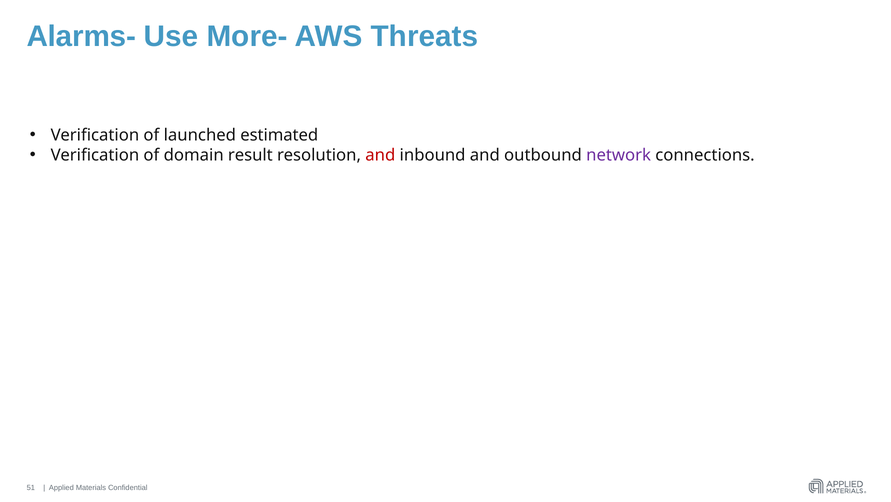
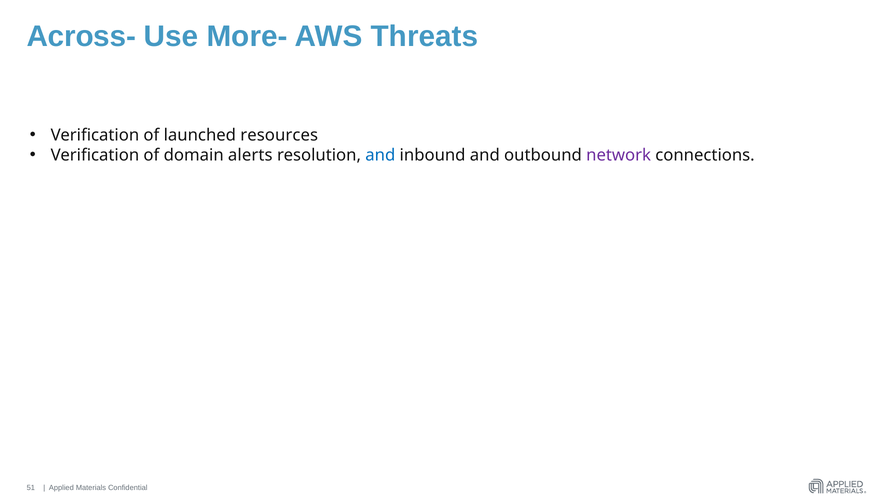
Alarms-: Alarms- -> Across-
estimated: estimated -> resources
result: result -> alerts
and at (380, 155) colour: red -> blue
